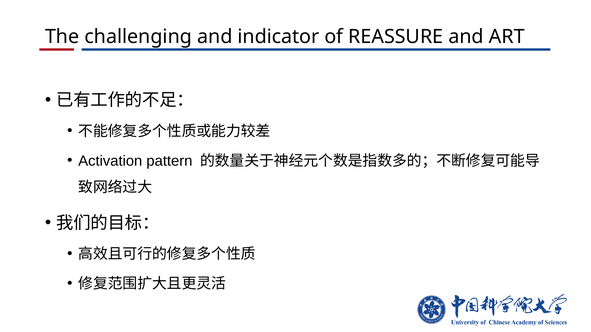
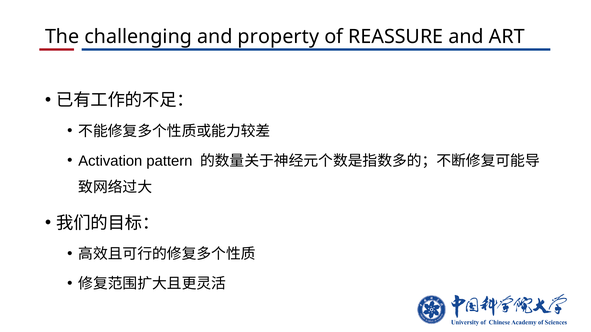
indicator: indicator -> property
